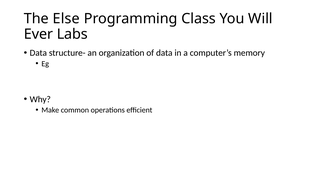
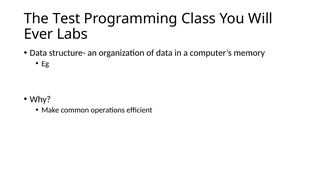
Else: Else -> Test
